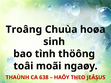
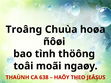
sinh: sinh -> ñôøi
